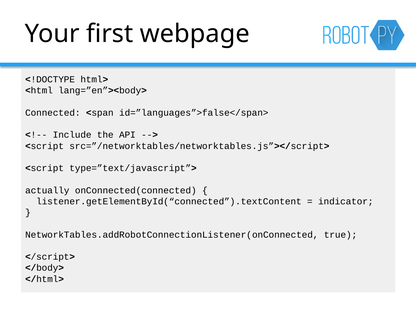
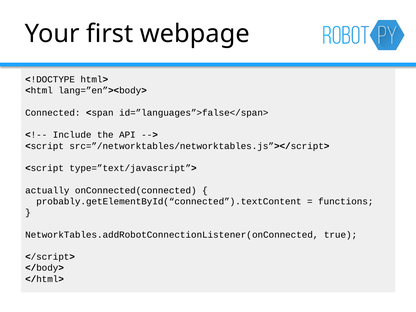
listener.getElementById(“connected”).textContent: listener.getElementById(“connected”).textContent -> probably.getElementById(“connected”).textContent
indicator: indicator -> functions
